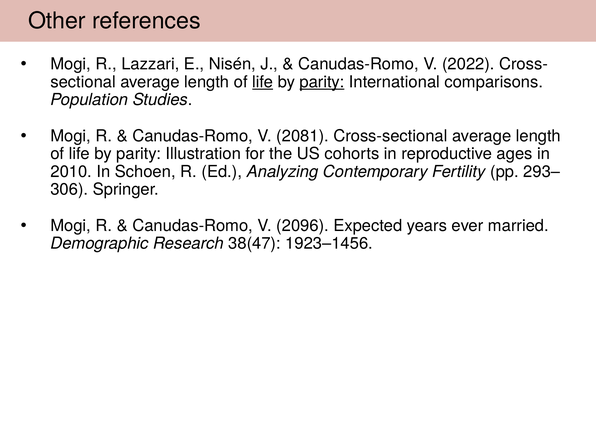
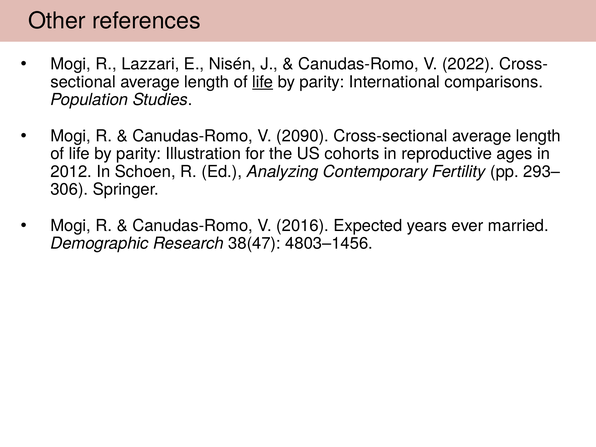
parity at (322, 82) underline: present -> none
2081: 2081 -> 2090
2010: 2010 -> 2012
2096: 2096 -> 2016
1923–1456: 1923–1456 -> 4803–1456
